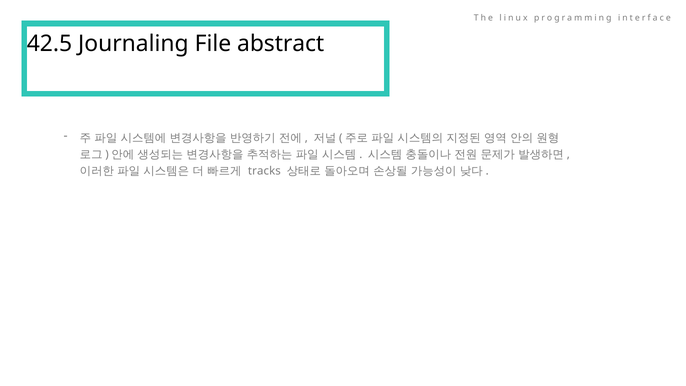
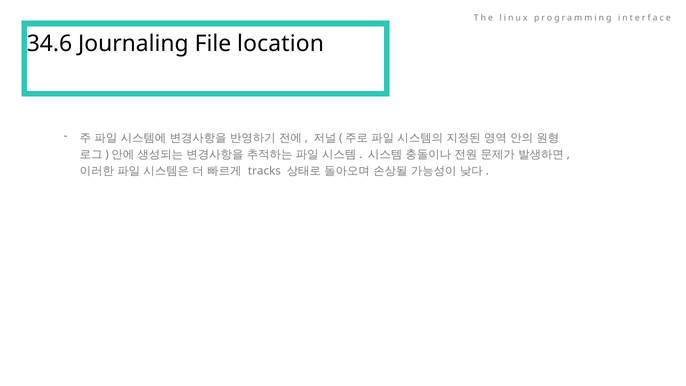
42.5: 42.5 -> 34.6
abstract: abstract -> location
